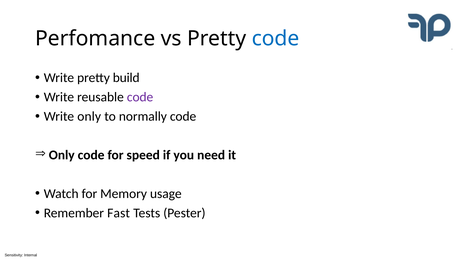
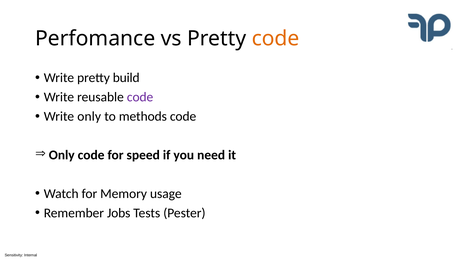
code at (276, 39) colour: blue -> orange
normally: normally -> methods
Fast: Fast -> Jobs
